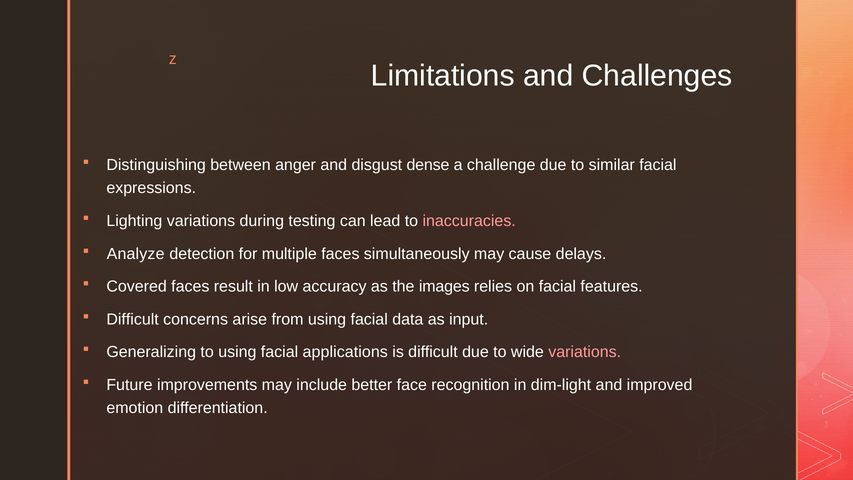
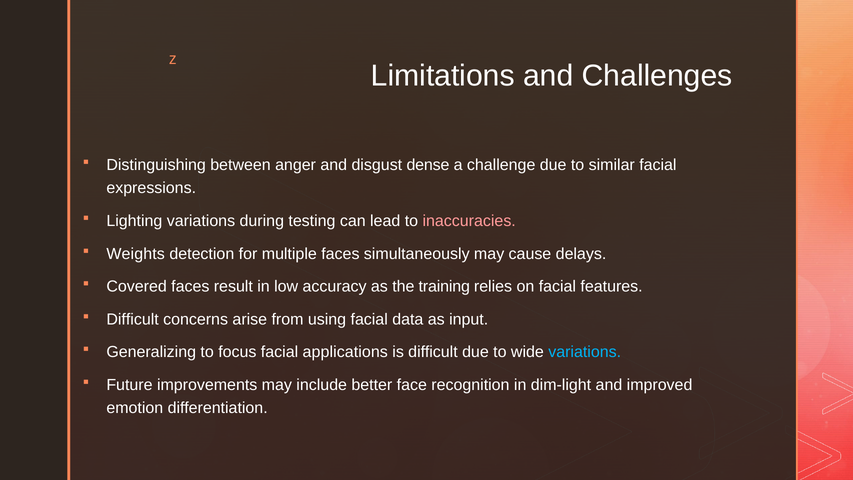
Analyze: Analyze -> Weights
images: images -> training
to using: using -> focus
variations at (585, 352) colour: pink -> light blue
